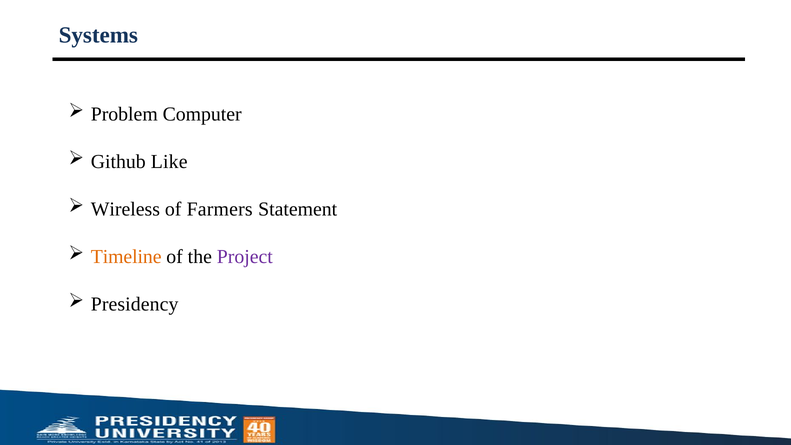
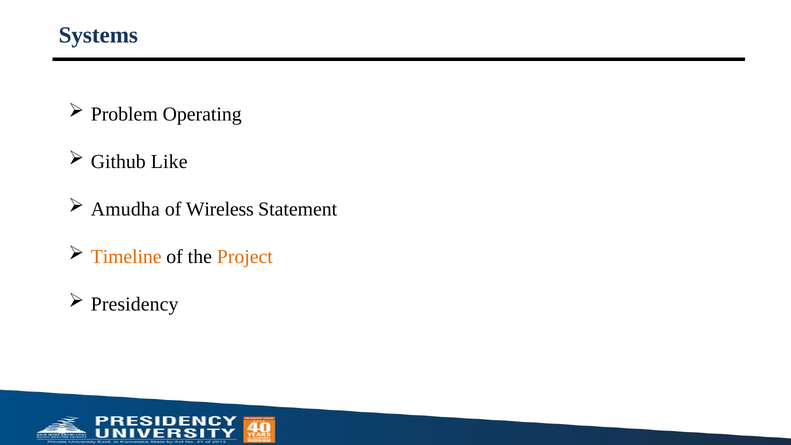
Computer: Computer -> Operating
Wireless: Wireless -> Amudha
Farmers: Farmers -> Wireless
Project colour: purple -> orange
